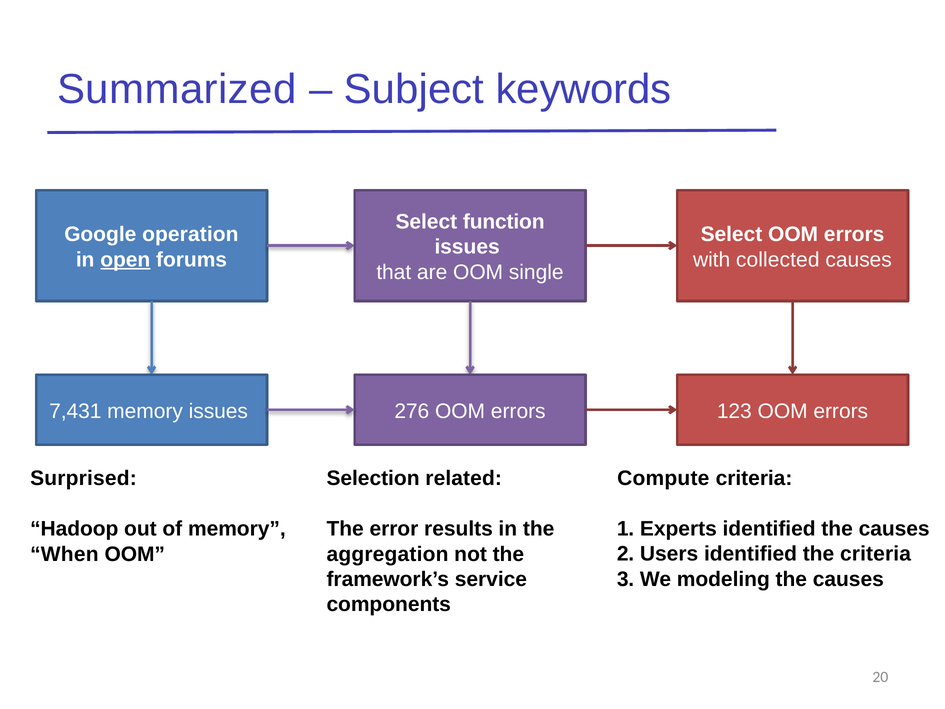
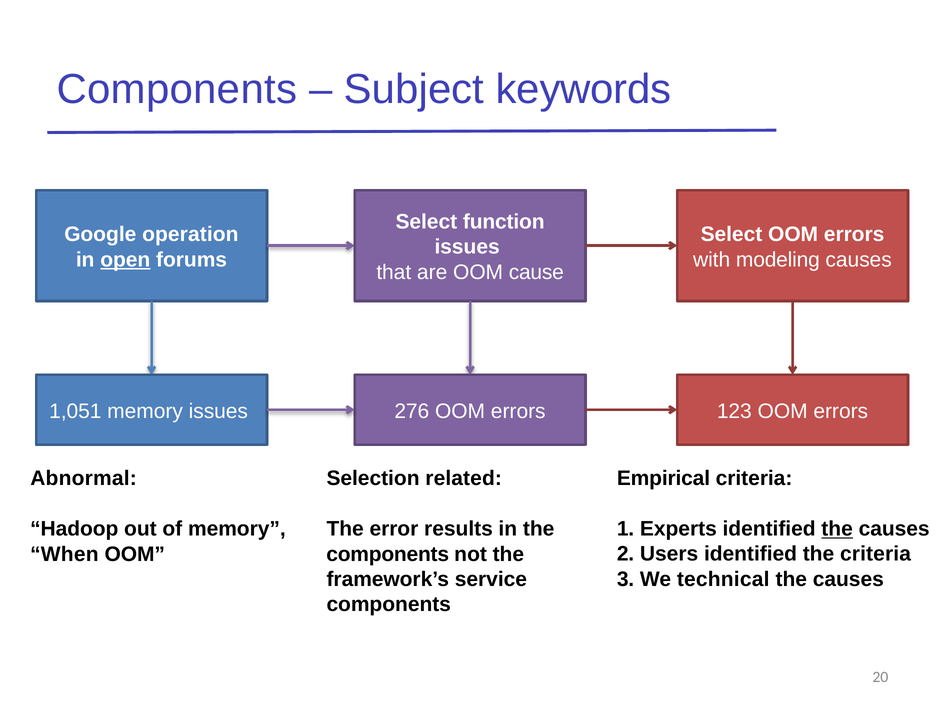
Summarized at (177, 89): Summarized -> Components
collected: collected -> modeling
single: single -> cause
7,431: 7,431 -> 1,051
Surprised: Surprised -> Abnormal
Compute: Compute -> Empirical
the at (837, 529) underline: none -> present
aggregation at (387, 554): aggregation -> components
modeling: modeling -> technical
